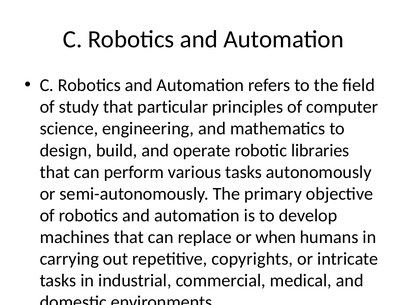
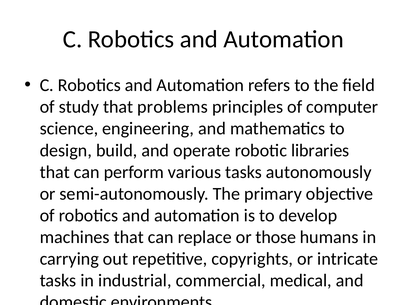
particular: particular -> problems
when: when -> those
